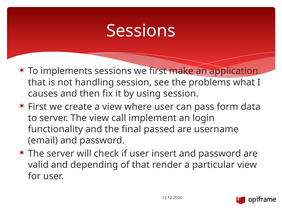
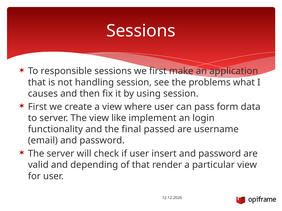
implements: implements -> responsible
call: call -> like
